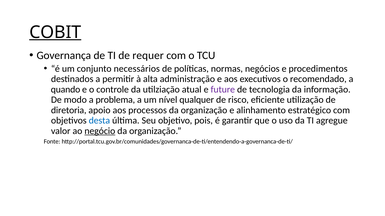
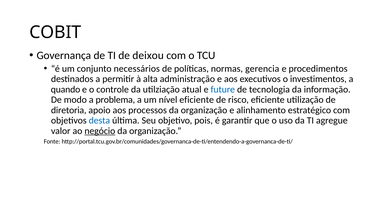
COBIT underline: present -> none
requer: requer -> deixou
negócios: negócios -> gerencia
recomendado: recomendado -> investimentos
future colour: purple -> blue
nível qualquer: qualquer -> eficiente
